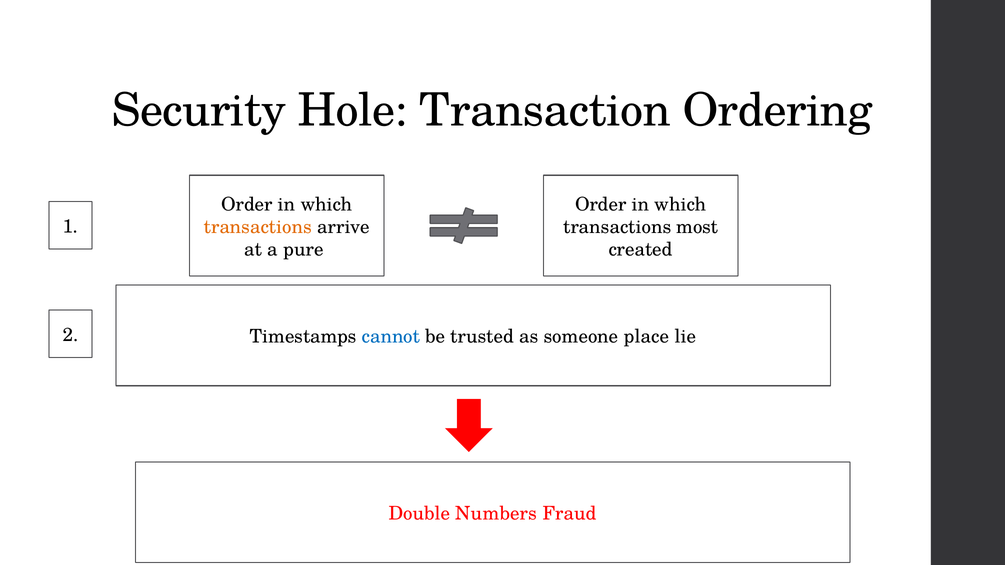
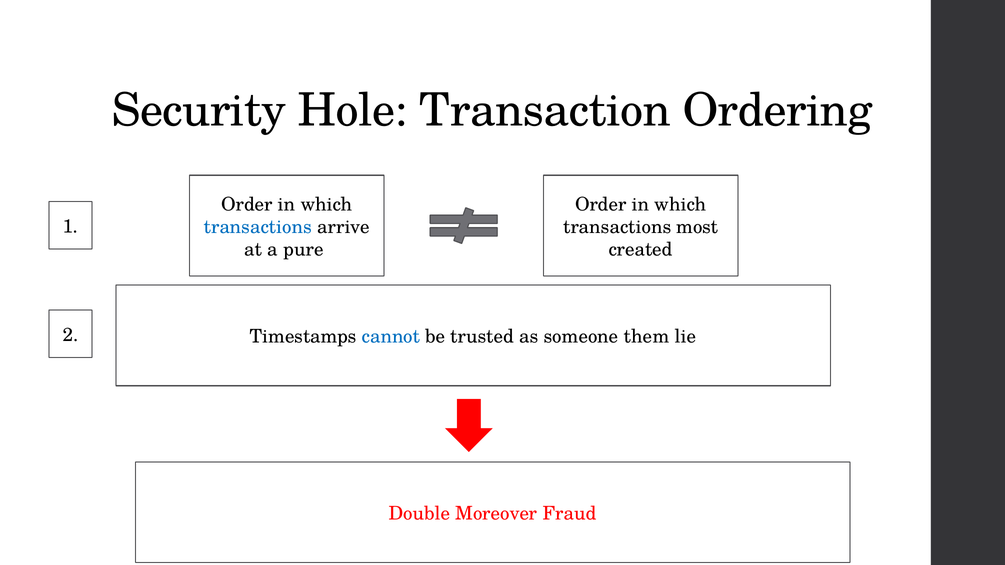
transactions at (258, 227) colour: orange -> blue
place: place -> them
Numbers: Numbers -> Moreover
